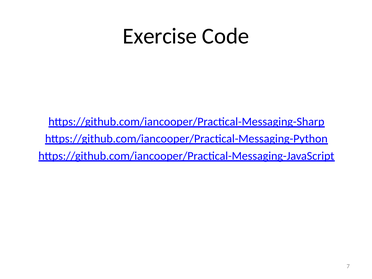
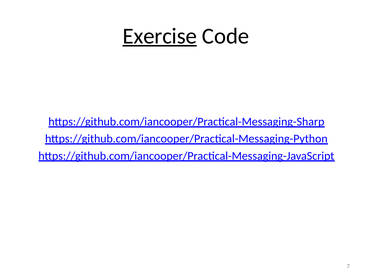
Exercise underline: none -> present
